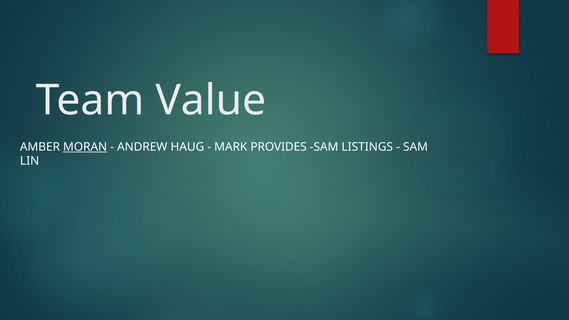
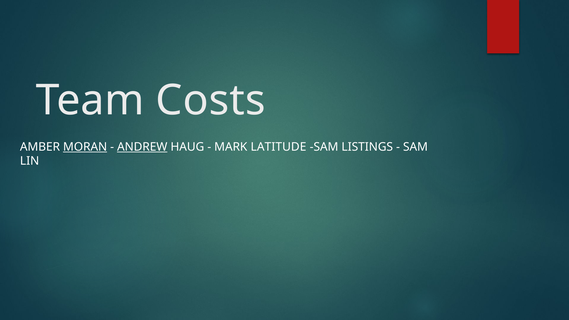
Value: Value -> Costs
ANDREW underline: none -> present
PROVIDES: PROVIDES -> LATITUDE
